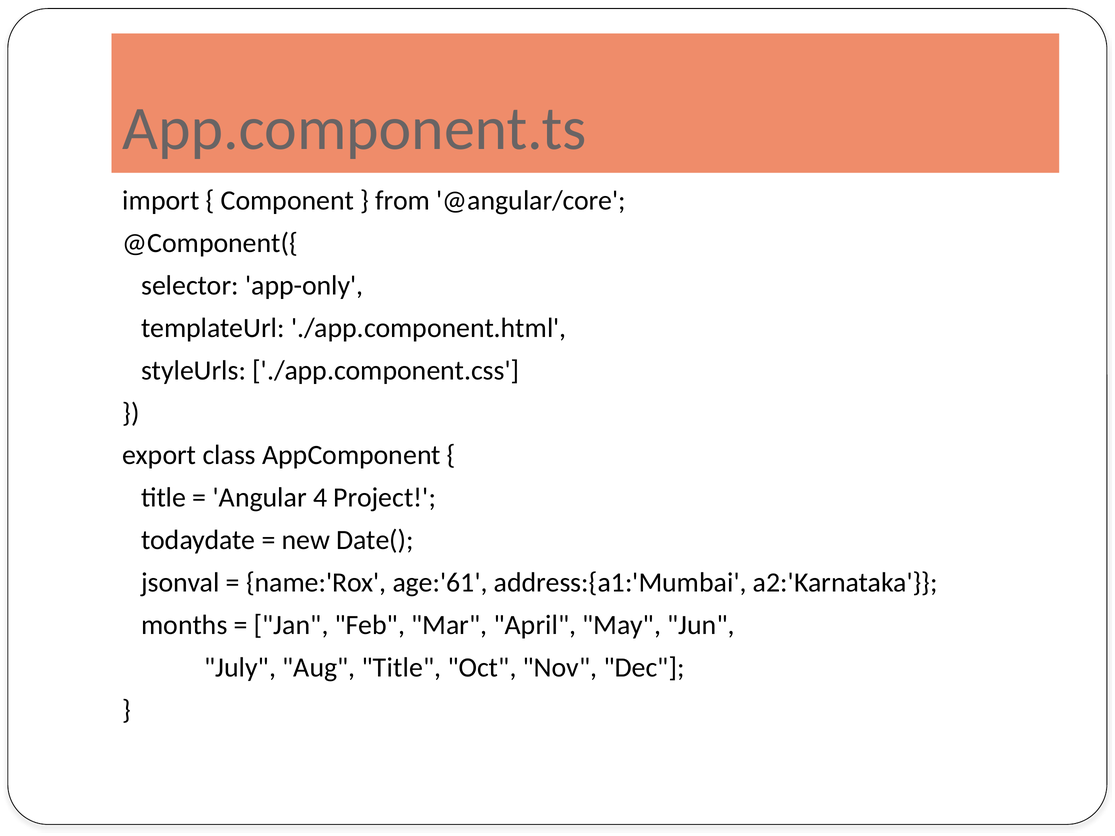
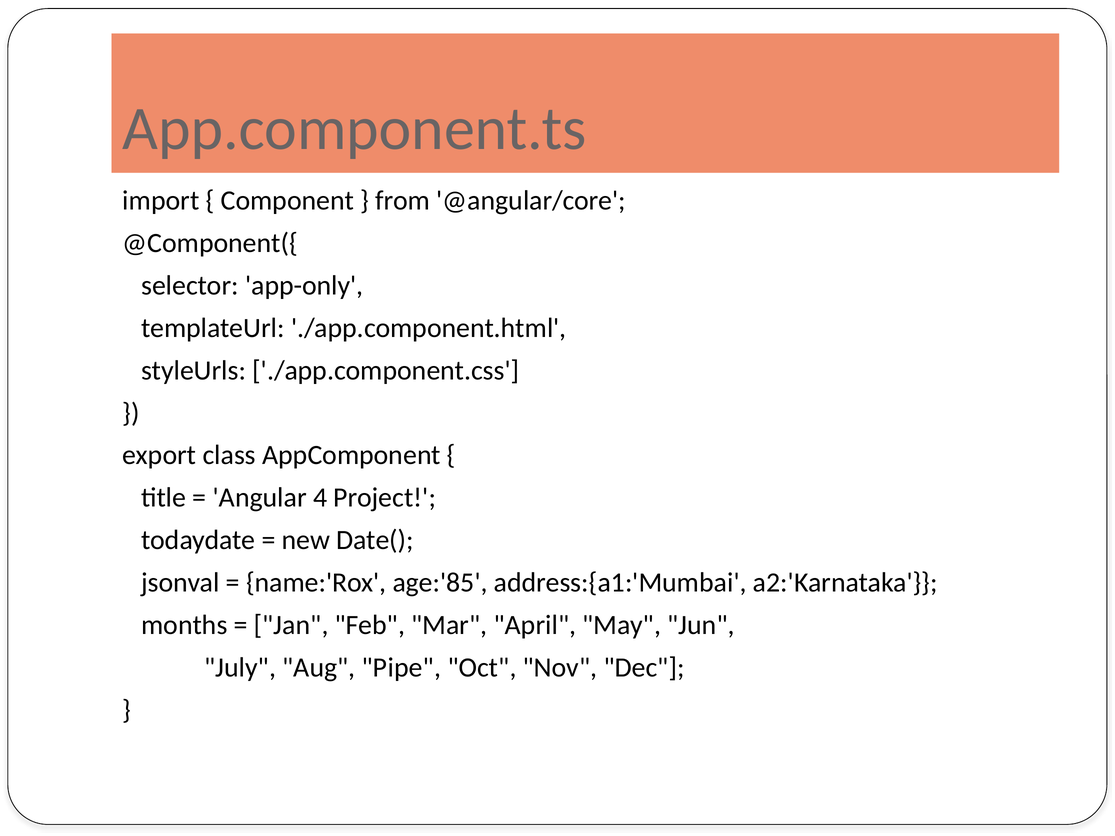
age:'61: age:'61 -> age:'85
Aug Title: Title -> Pipe
